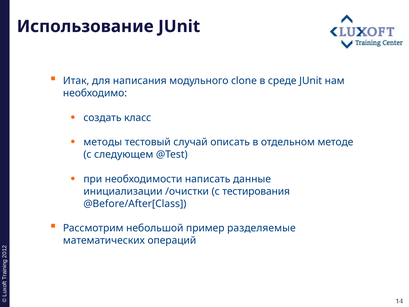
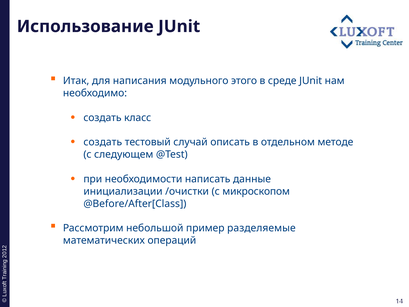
clone: clone -> этого
методы at (103, 142): методы -> создать
тестирования: тестирования -> микроскопом
